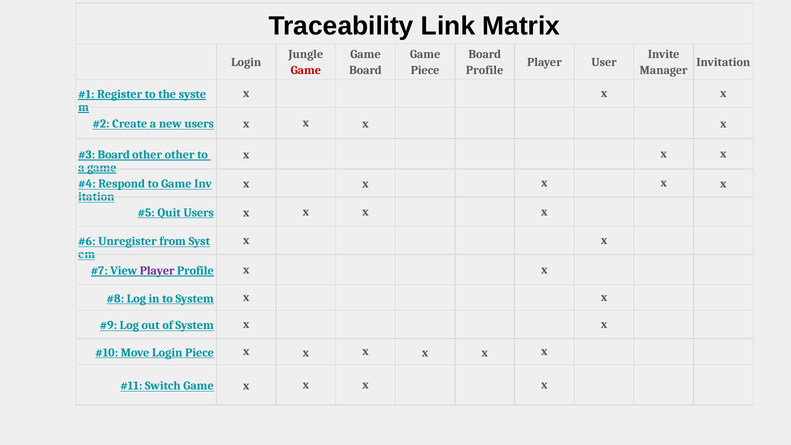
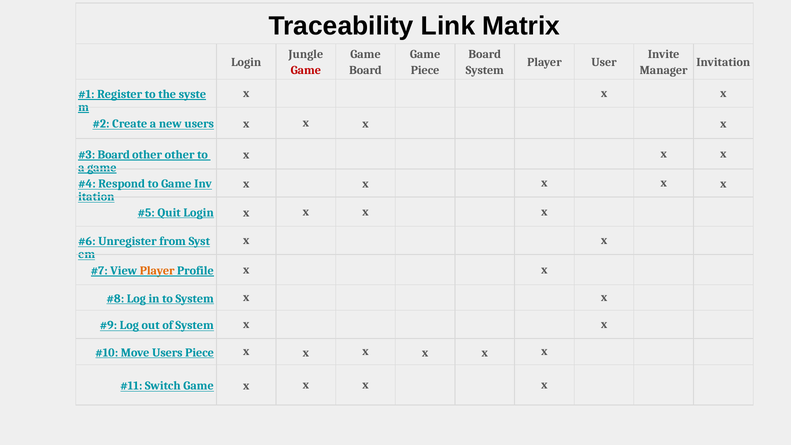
Profile at (485, 70): Profile -> System
Quit Users: Users -> Login
Player at (157, 271) colour: purple -> orange
Move Login: Login -> Users
